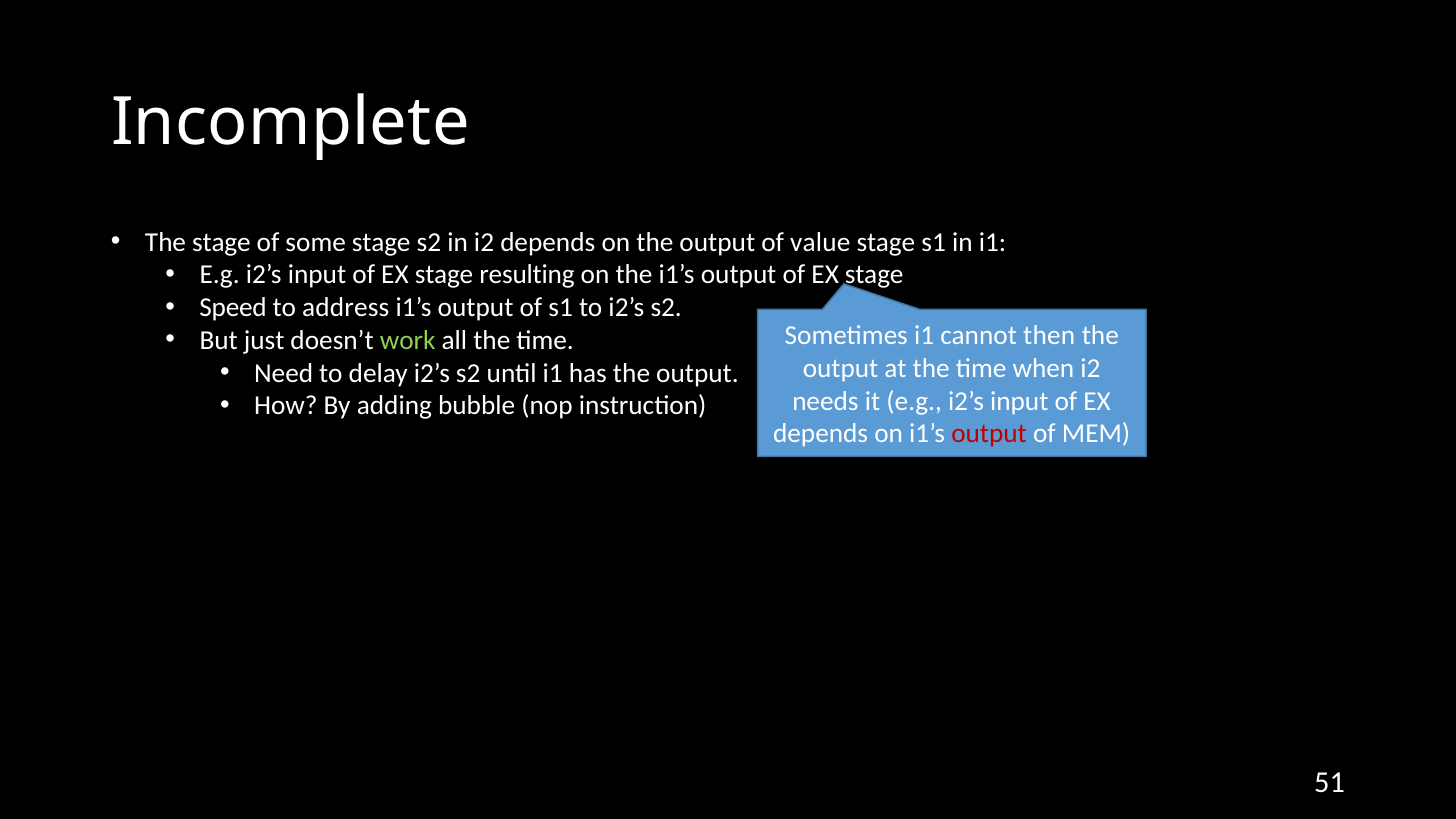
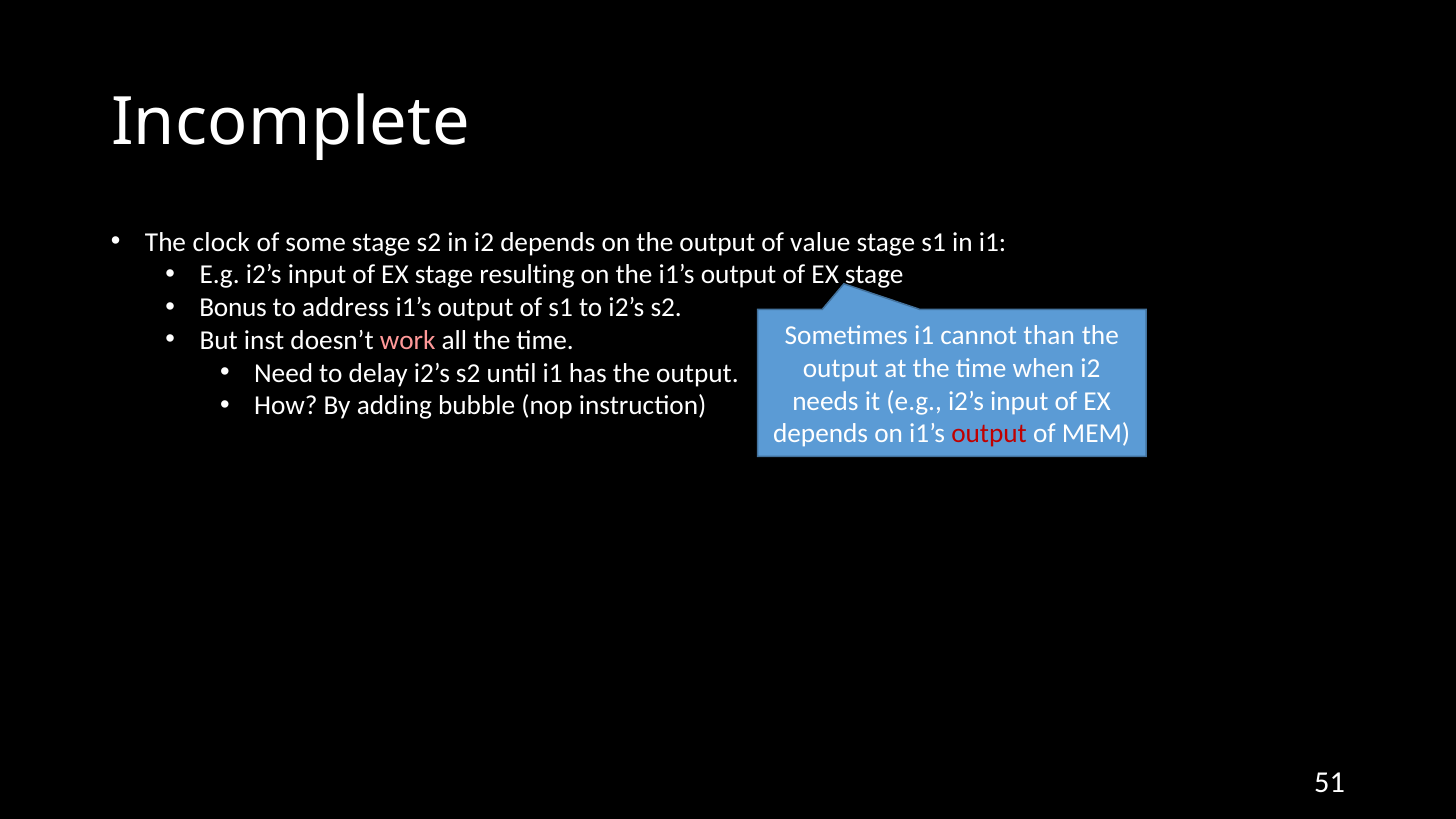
The stage: stage -> clock
Speed: Speed -> Bonus
then: then -> than
just: just -> inst
work colour: light green -> pink
